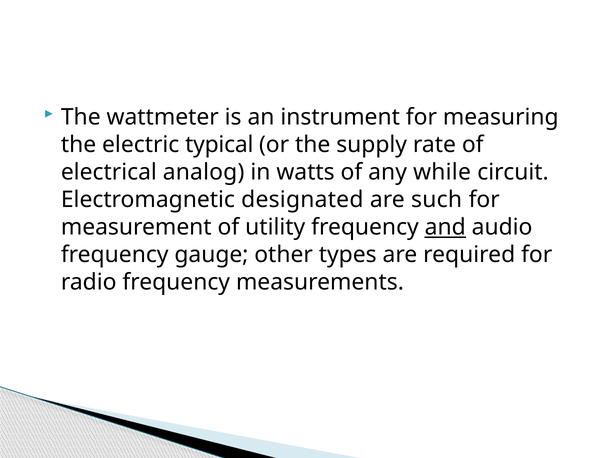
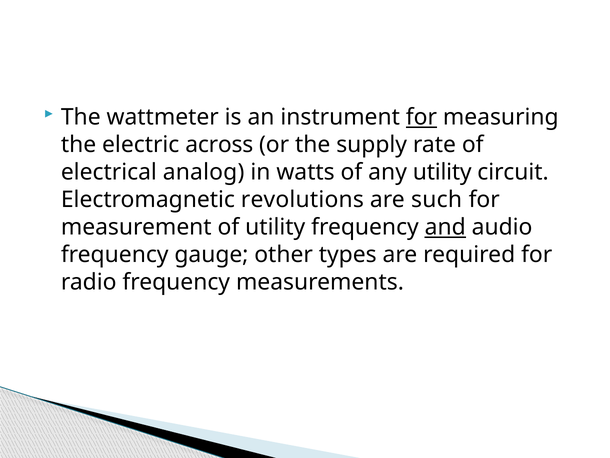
for at (421, 117) underline: none -> present
typical: typical -> across
any while: while -> utility
designated: designated -> revolutions
